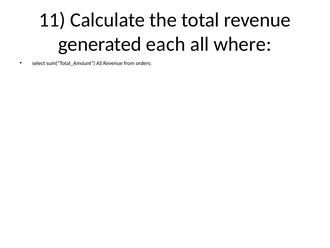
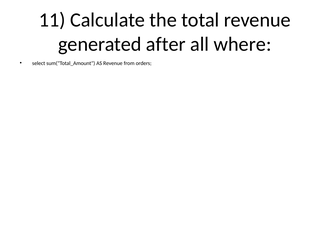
each: each -> after
